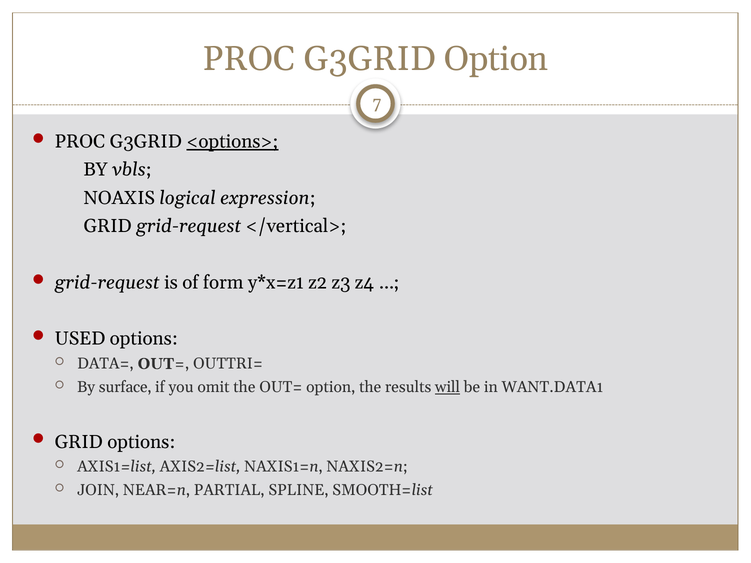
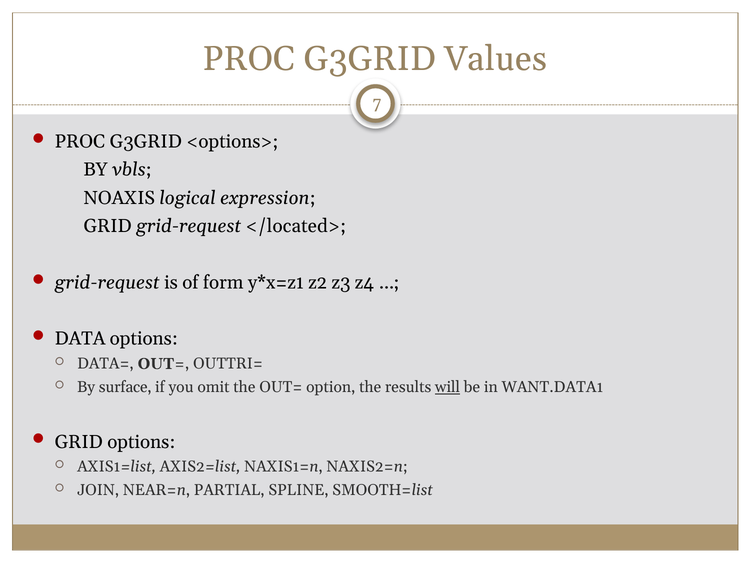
G3GRID Option: Option -> Values
<options> underline: present -> none
</vertical>: </vertical> -> </located>
USED: USED -> DATA
